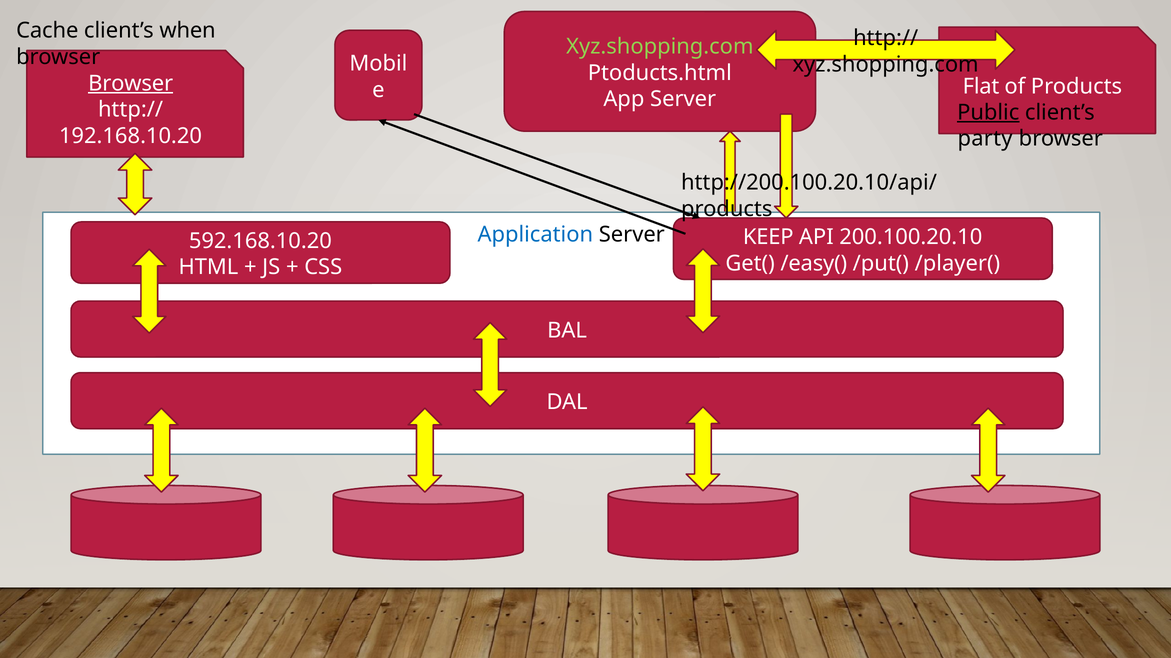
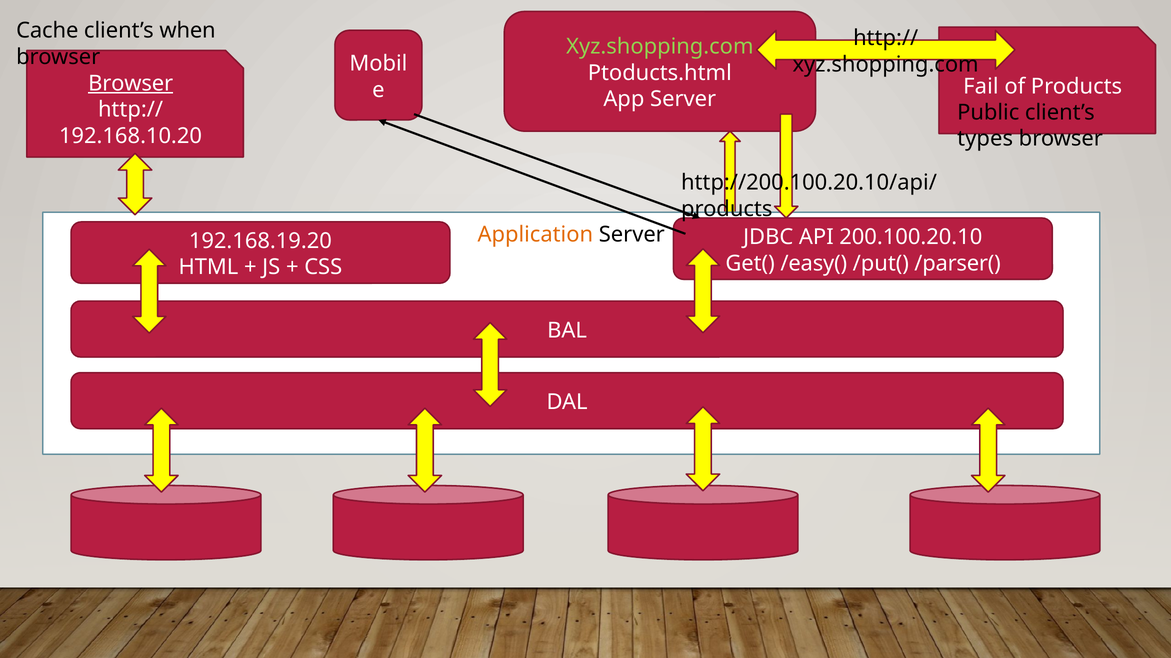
Flat: Flat -> Fail
Public underline: present -> none
party: party -> types
Application colour: blue -> orange
KEEP: KEEP -> JDBC
592.168.10.20: 592.168.10.20 -> 192.168.19.20
/player(: /player( -> /parser(
